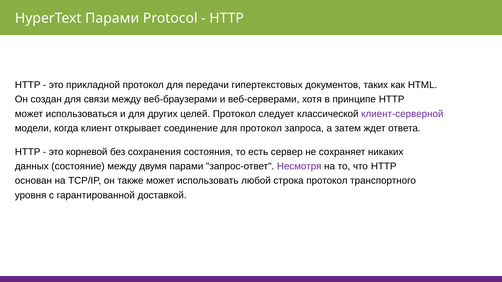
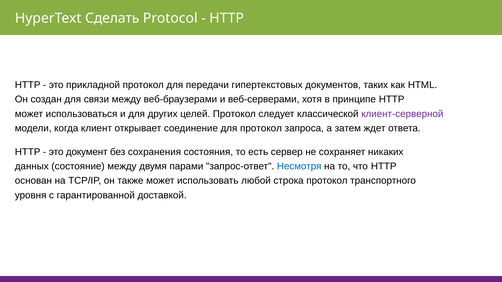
HyperText Парами: Парами -> Сделать
корневой: корневой -> документ
Несмотря colour: purple -> blue
